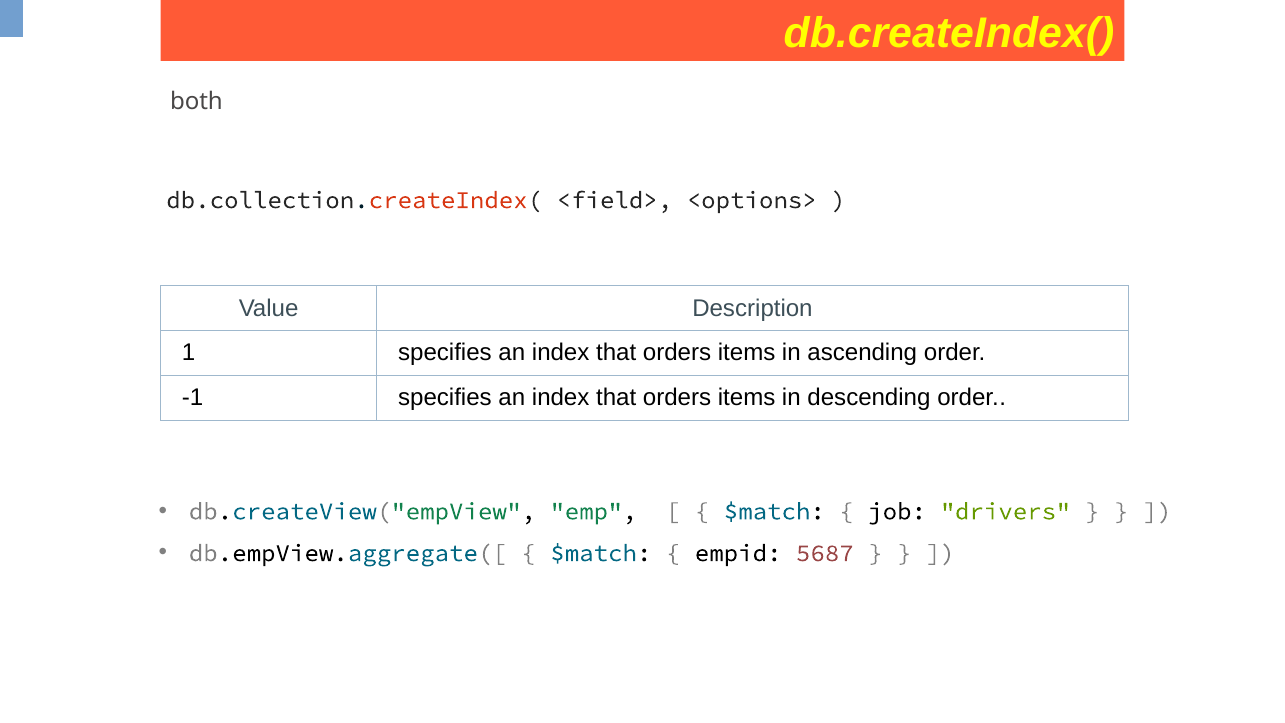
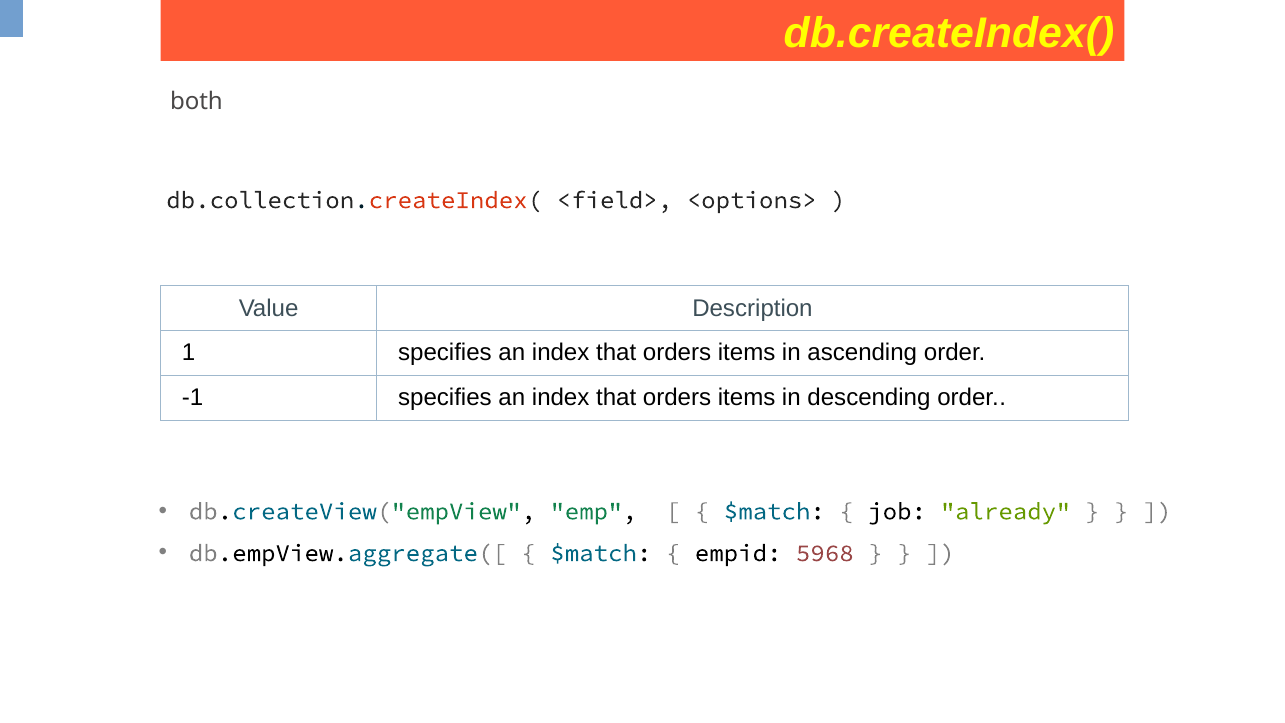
drivers: drivers -> already
5687: 5687 -> 5968
